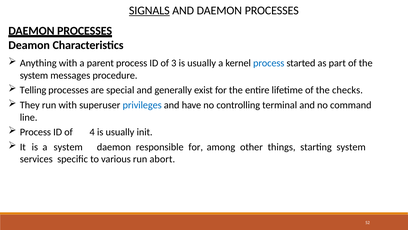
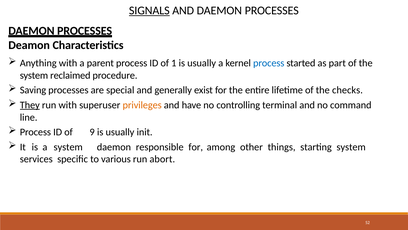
3: 3 -> 1
messages: messages -> reclaimed
Telling: Telling -> Saving
They underline: none -> present
privileges colour: blue -> orange
4: 4 -> 9
